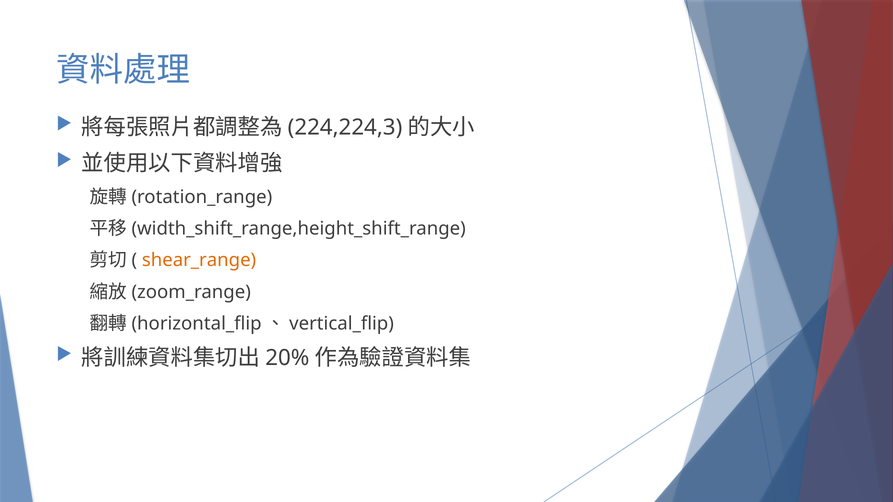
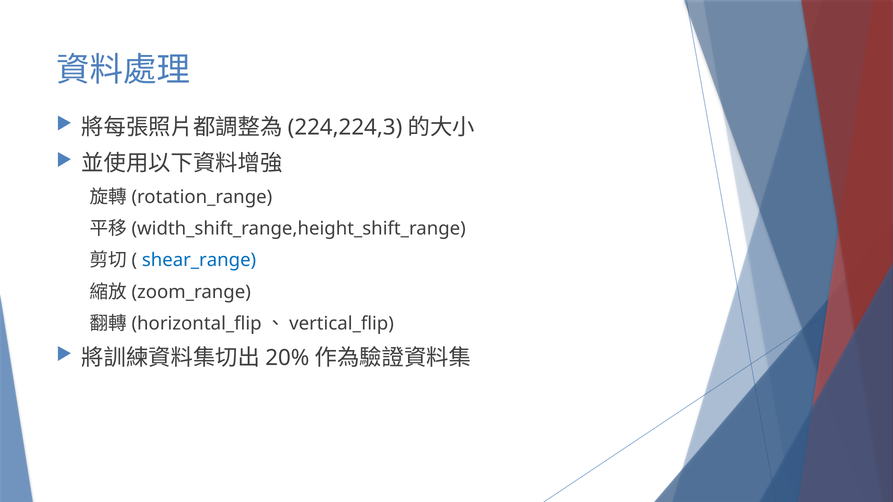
shear_range colour: orange -> blue
